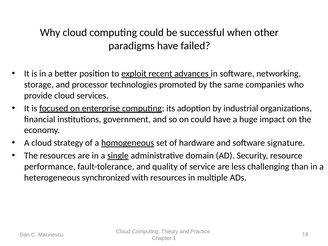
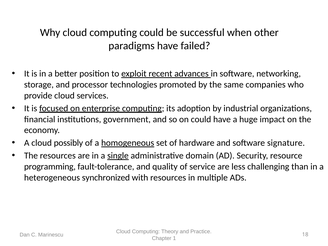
strategy: strategy -> possibly
performance: performance -> programming
